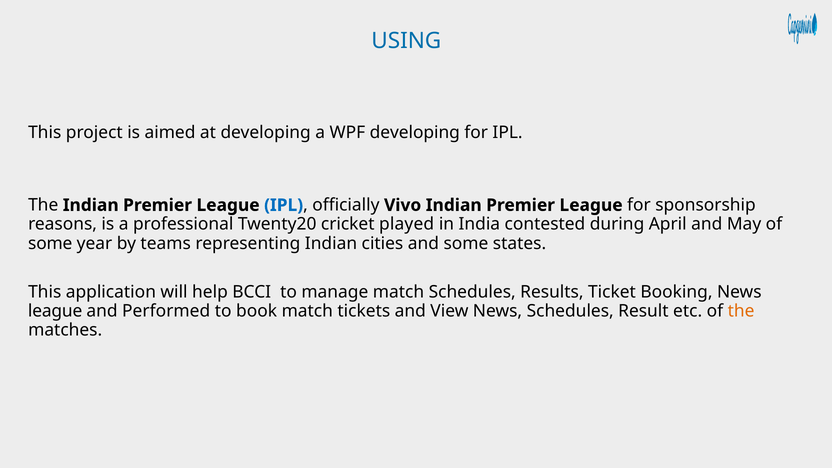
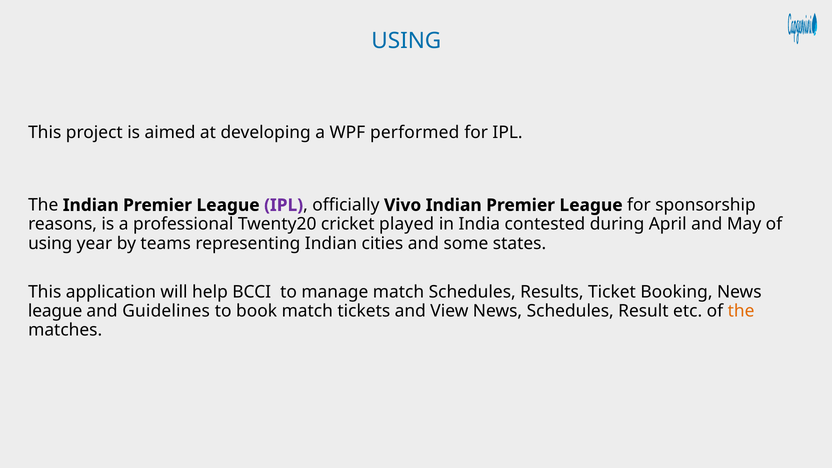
WPF developing: developing -> performed
IPL at (284, 205) colour: blue -> purple
some at (50, 243): some -> using
Performed: Performed -> Guidelines
